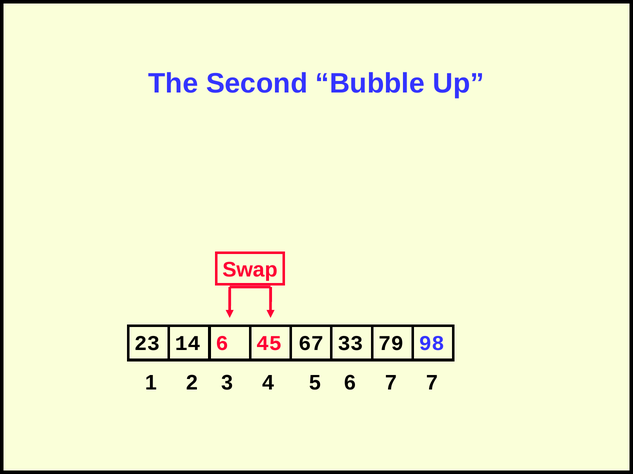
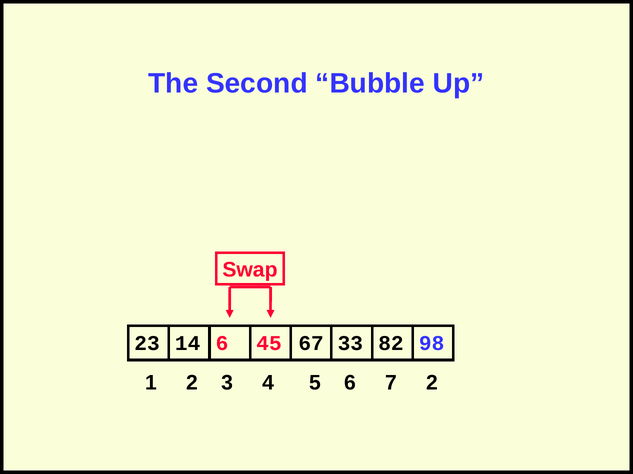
79: 79 -> 82
7 7: 7 -> 2
